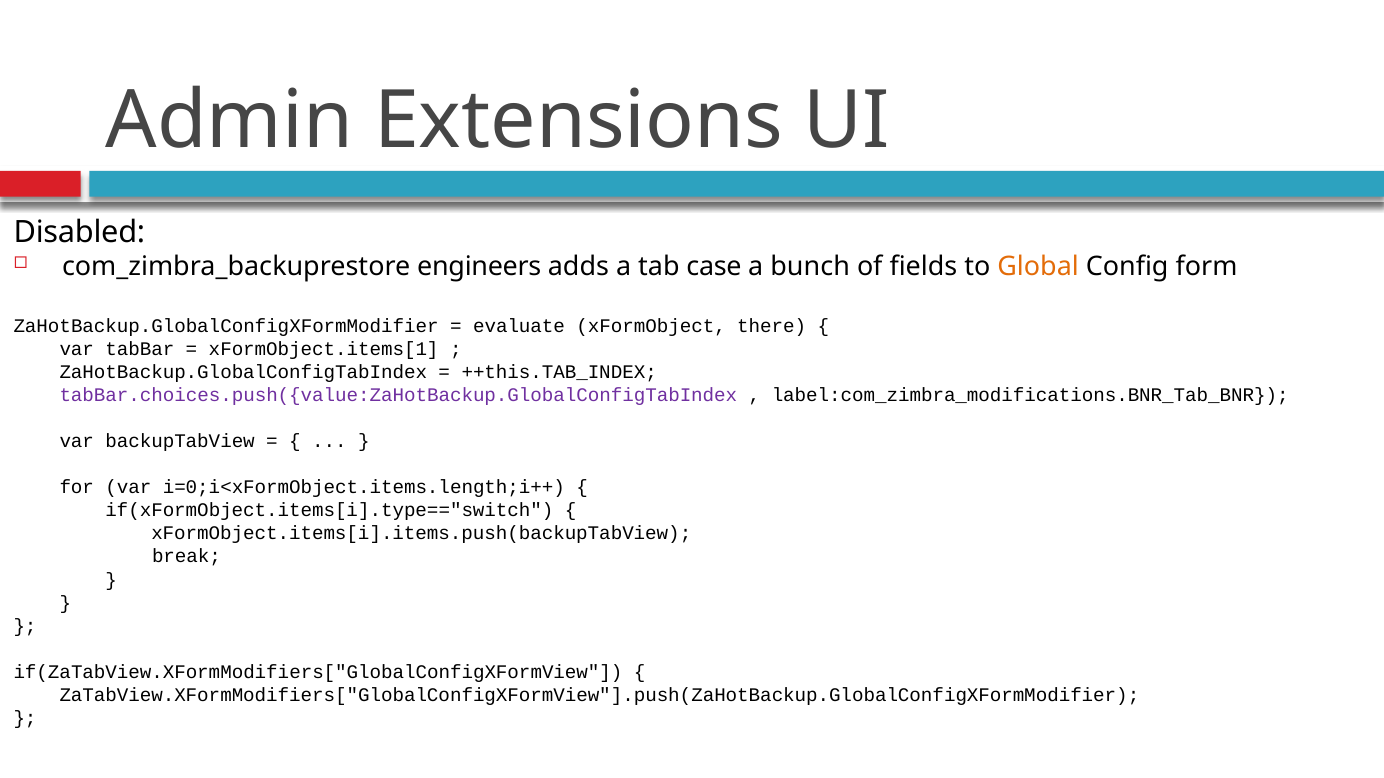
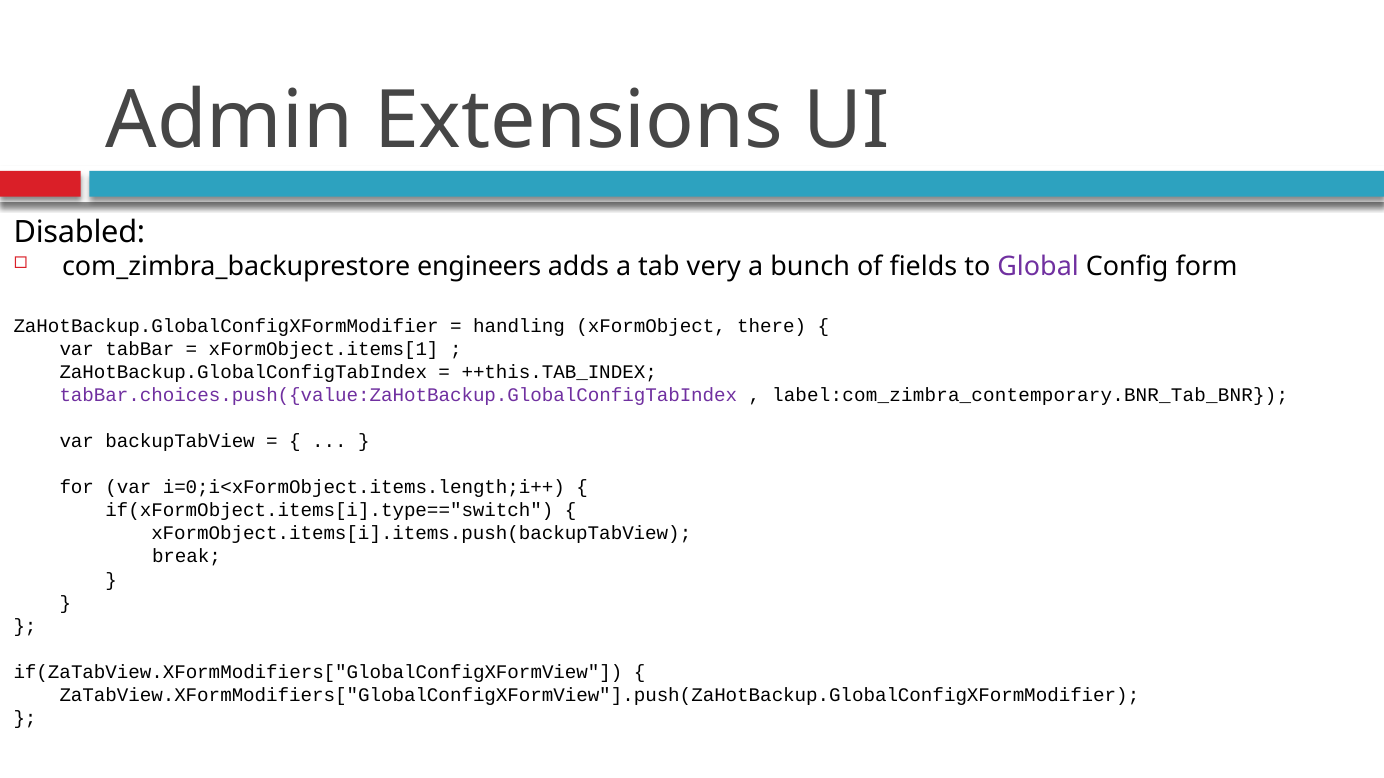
case: case -> very
Global colour: orange -> purple
evaluate: evaluate -> handling
label:com_zimbra_modifications.BNR_Tab_BNR: label:com_zimbra_modifications.BNR_Tab_BNR -> label:com_zimbra_contemporary.BNR_Tab_BNR
